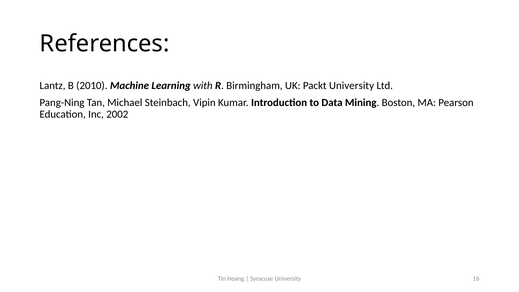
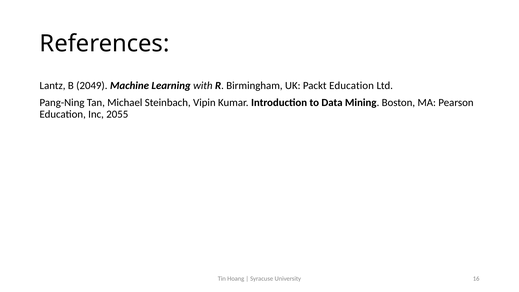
2010: 2010 -> 2049
Packt University: University -> Education
2002: 2002 -> 2055
